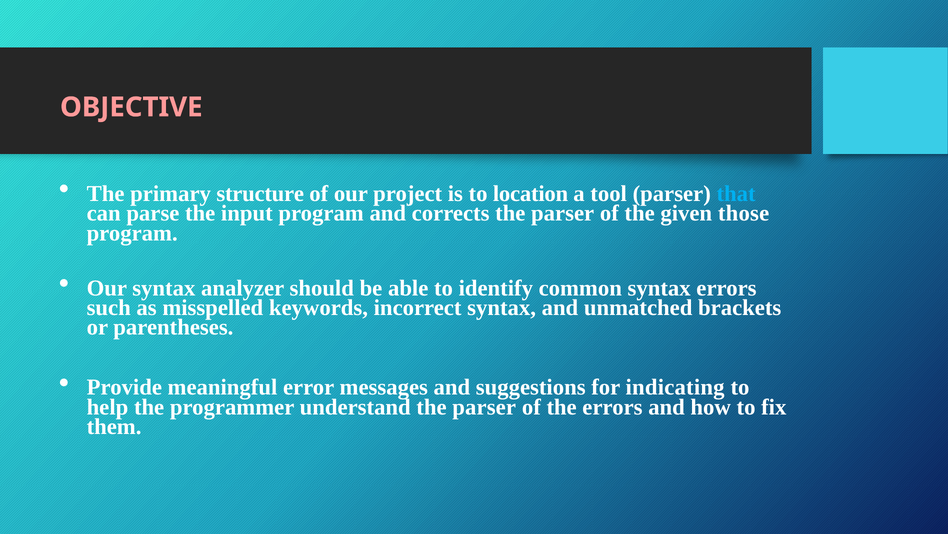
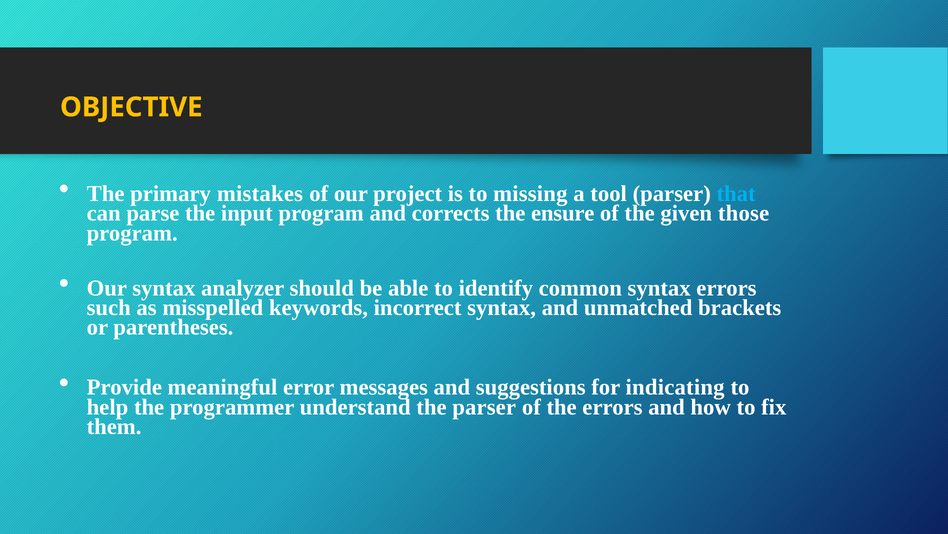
OBJECTIVE colour: pink -> yellow
structure: structure -> mistakes
location: location -> missing
corrects the parser: parser -> ensure
